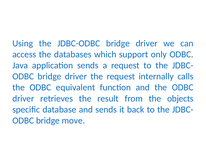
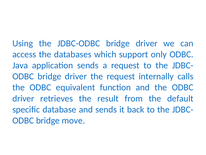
objects: objects -> default
